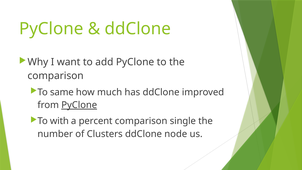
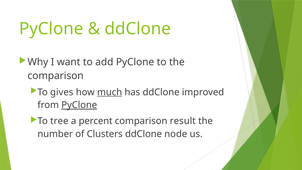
same: same -> gives
much underline: none -> present
with: with -> tree
single: single -> result
